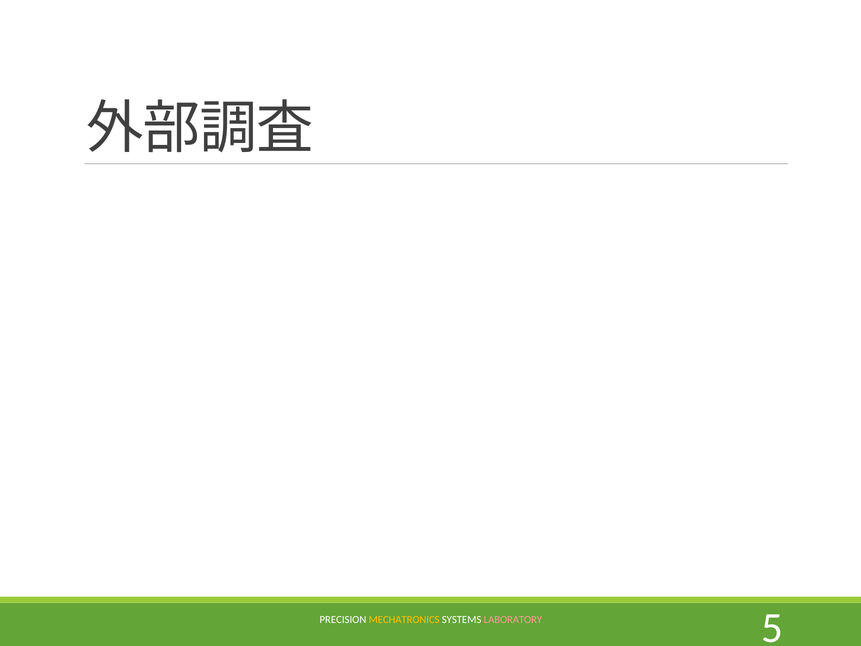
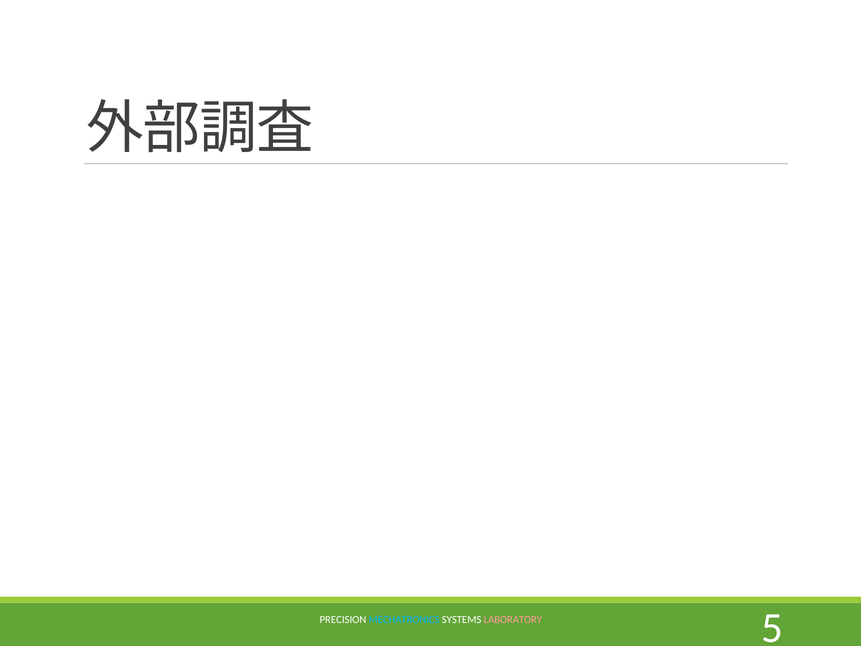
MECHATRONICS colour: yellow -> light blue
